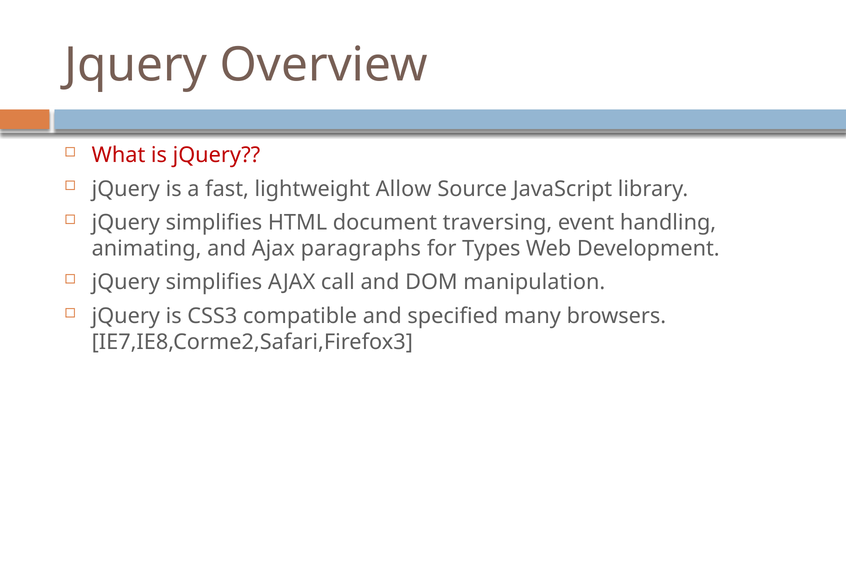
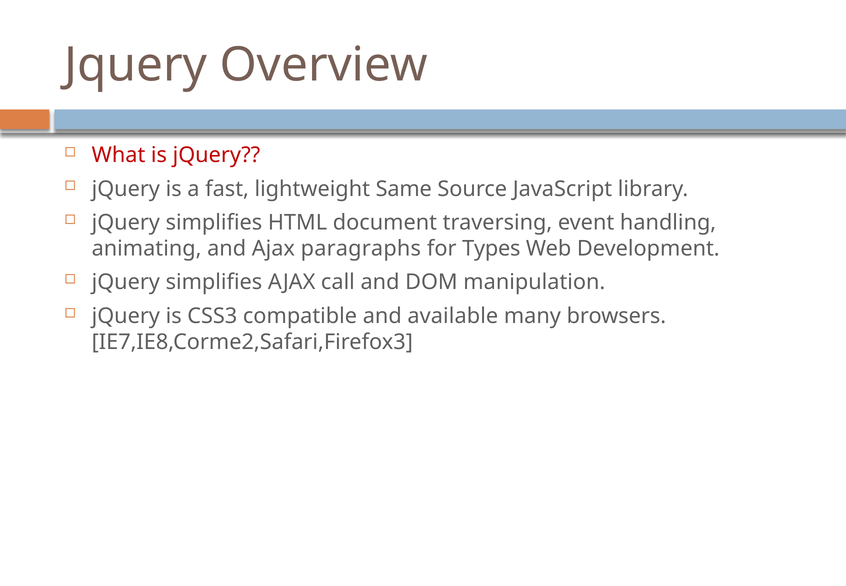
Allow: Allow -> Same
specified: specified -> available
